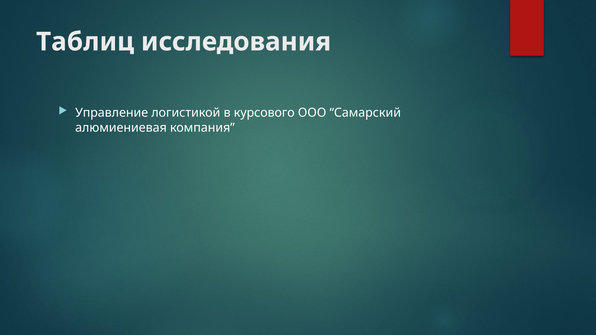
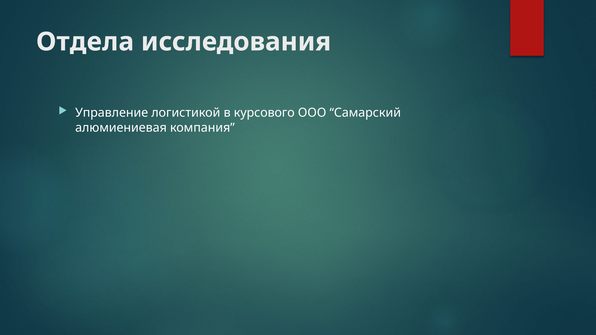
Таблиц: Таблиц -> Отдела
